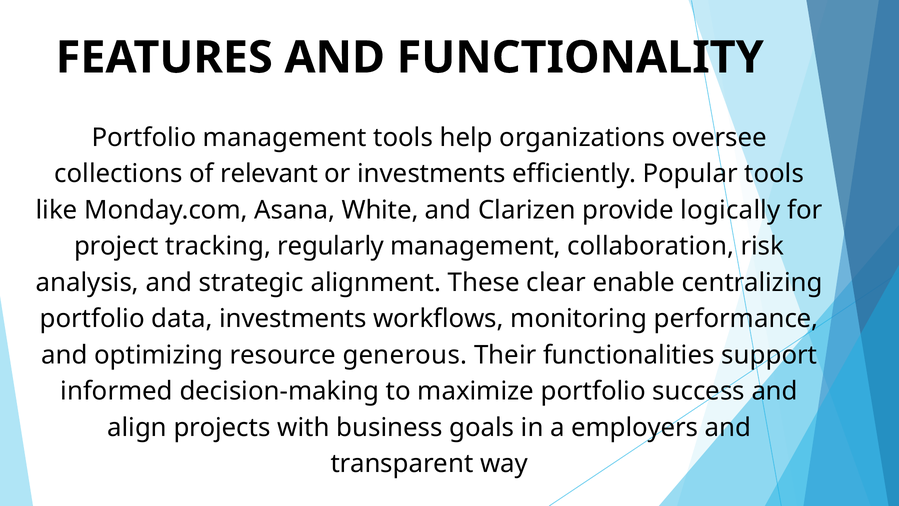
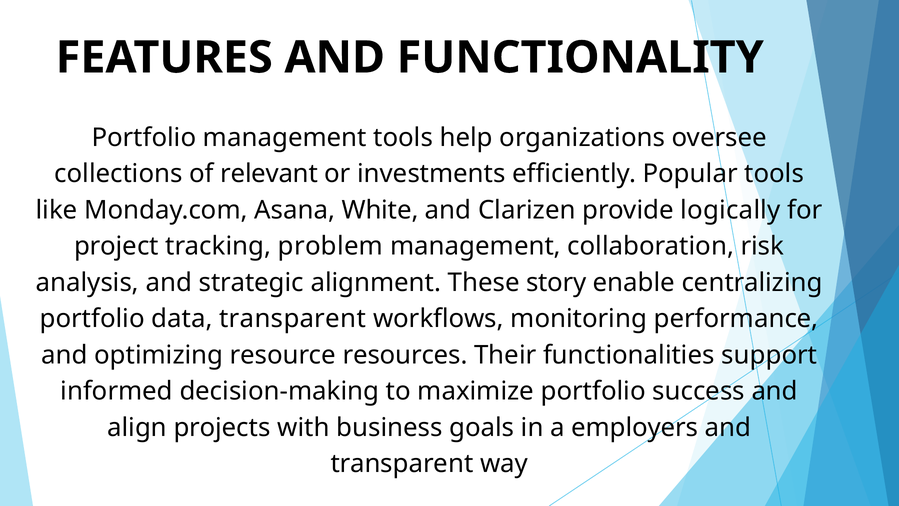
regularly: regularly -> problem
clear: clear -> story
data investments: investments -> transparent
generous: generous -> resources
